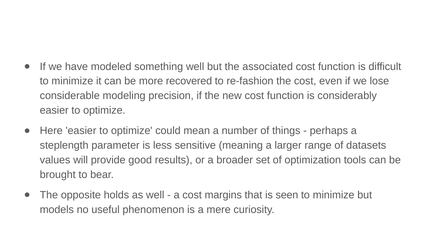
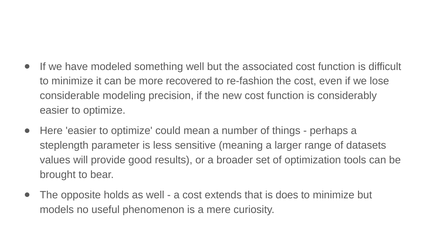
margins: margins -> extends
seen: seen -> does
